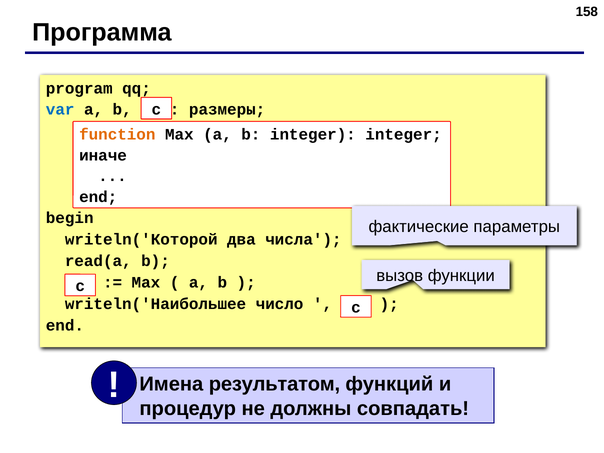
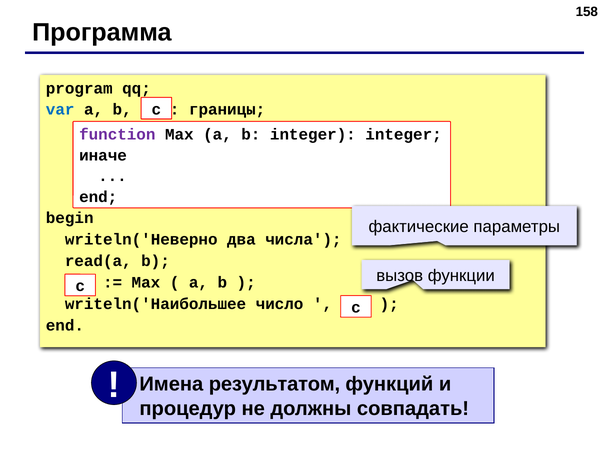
размеры: размеры -> границы
function colour: orange -> purple
writeln('Которой: writeln('Которой -> writeln('Неверно
